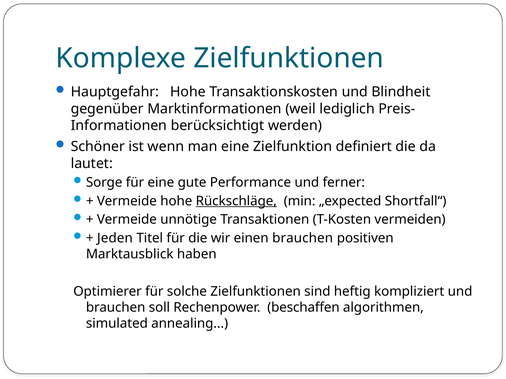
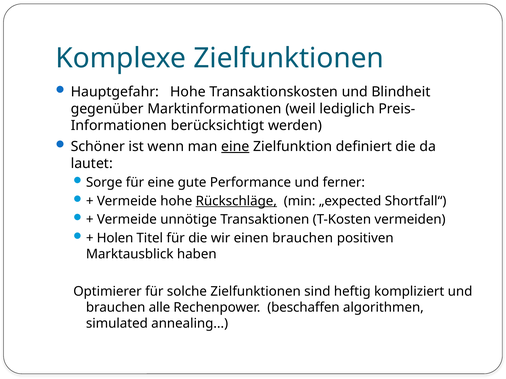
eine at (235, 147) underline: none -> present
Jeden: Jeden -> Holen
soll: soll -> alle
